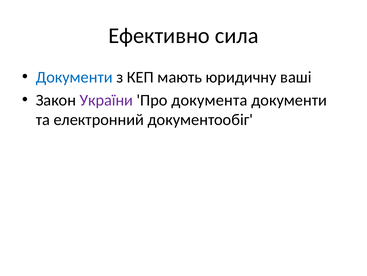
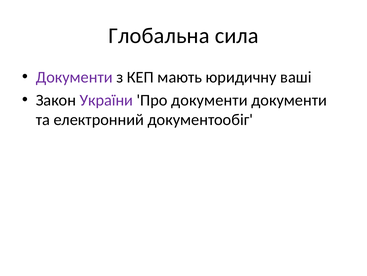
Ефективно: Ефективно -> Глобальна
Документи at (74, 77) colour: blue -> purple
Про документа: документа -> документи
